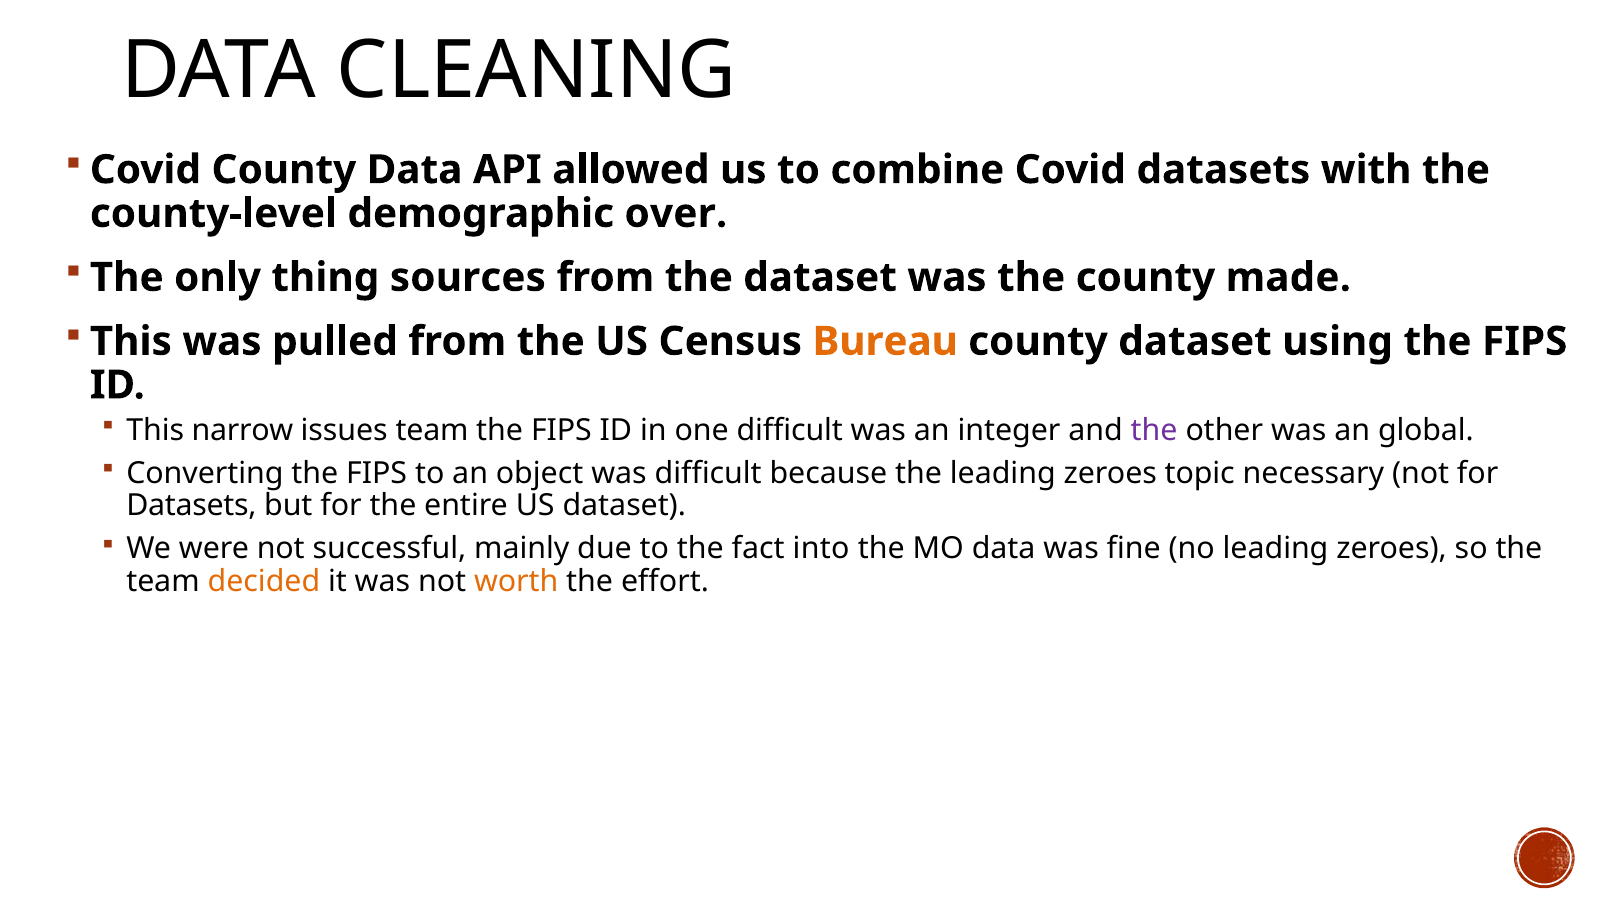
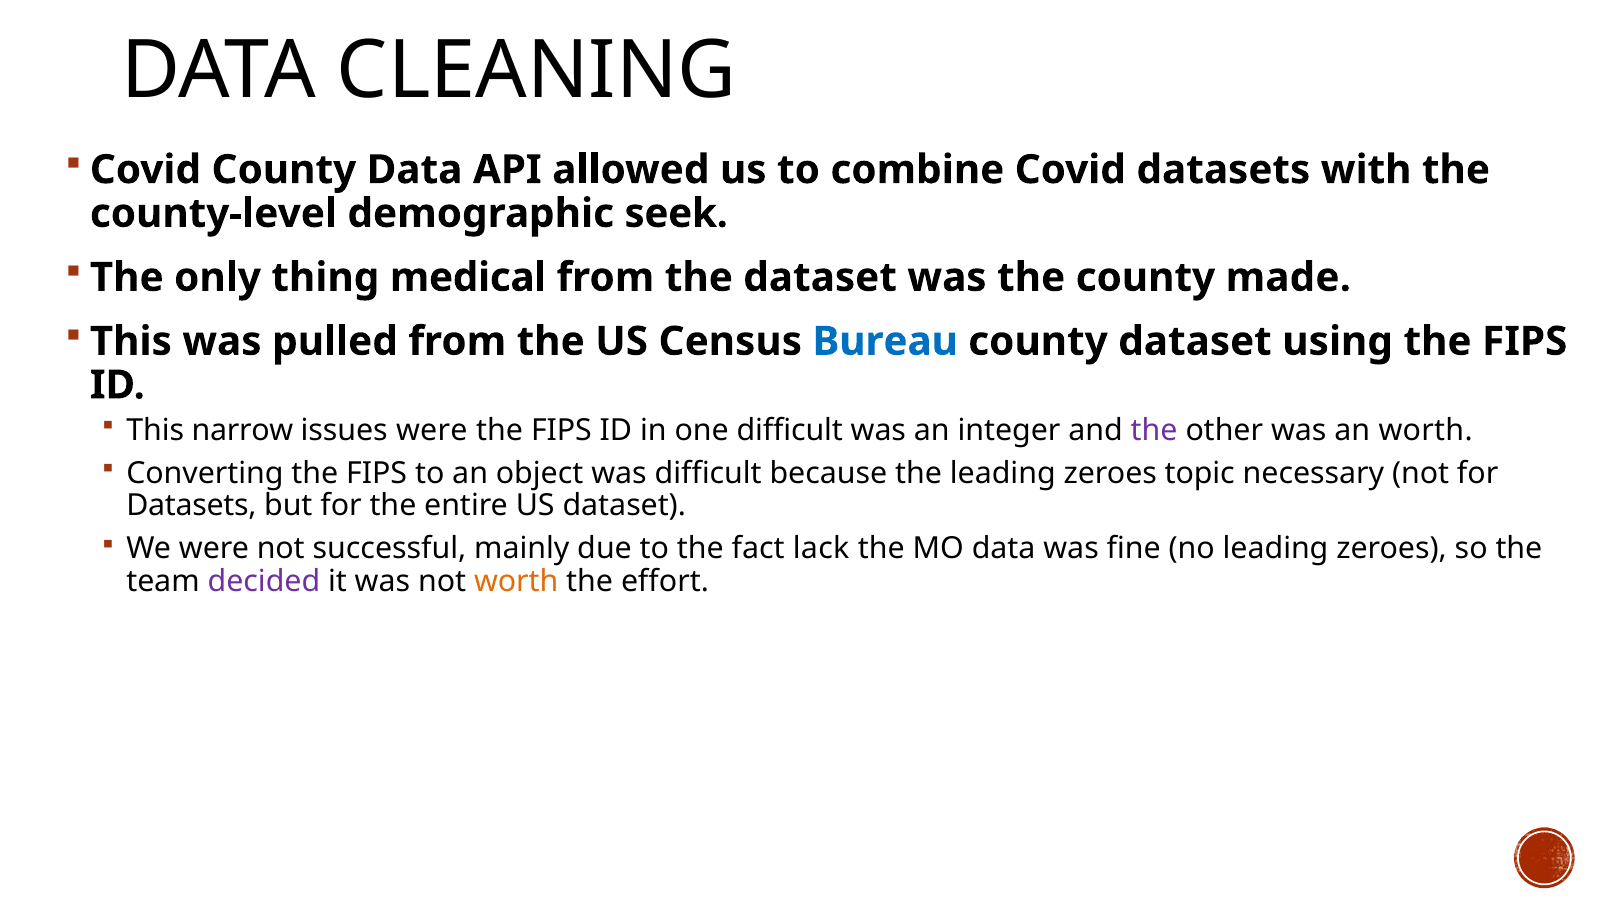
over: over -> seek
sources: sources -> medical
Bureau colour: orange -> blue
issues team: team -> were
an global: global -> worth
into: into -> lack
decided colour: orange -> purple
